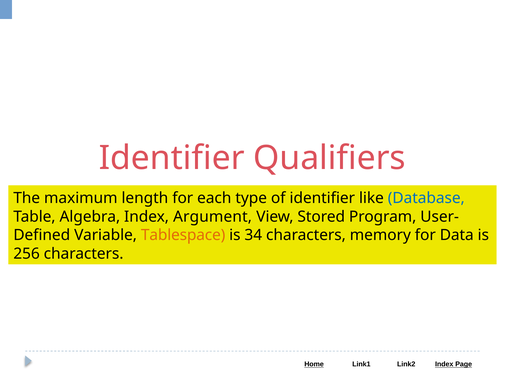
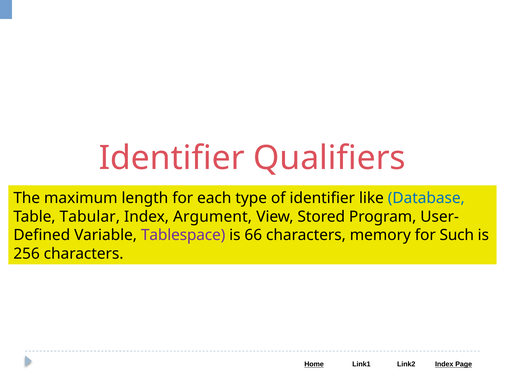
Algebra: Algebra -> Tabular
Tablespace colour: orange -> purple
34: 34 -> 66
Data: Data -> Such
